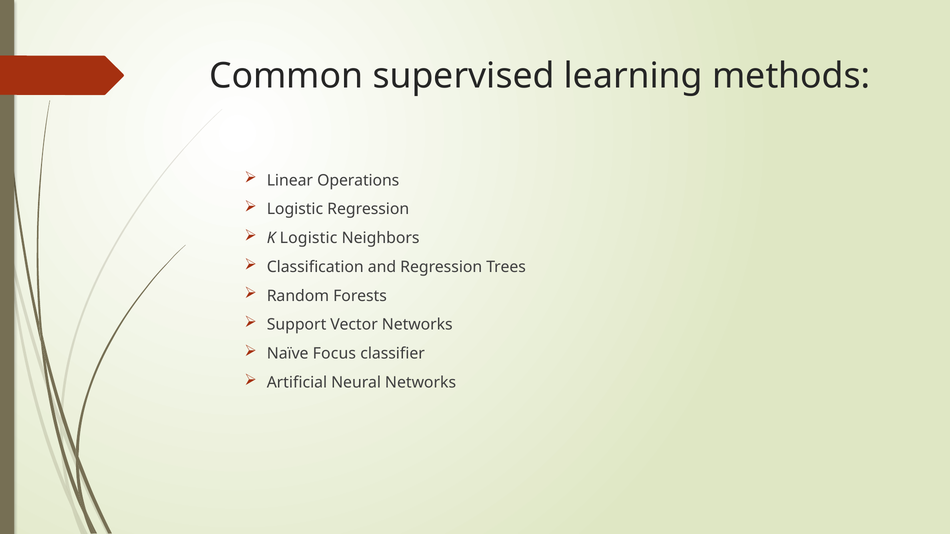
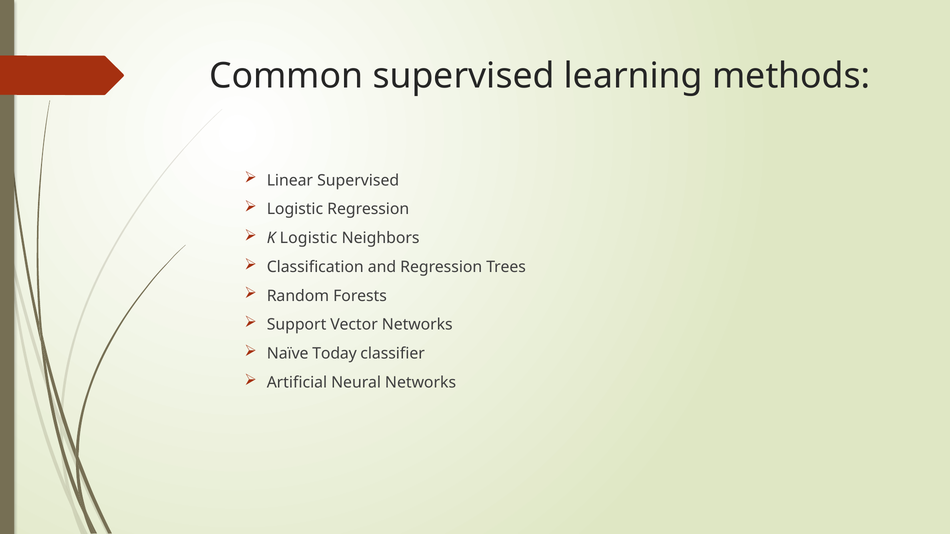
Linear Operations: Operations -> Supervised
Focus: Focus -> Today
